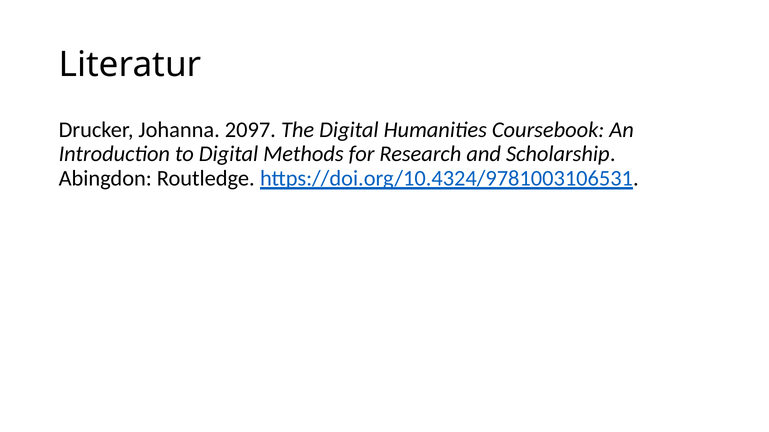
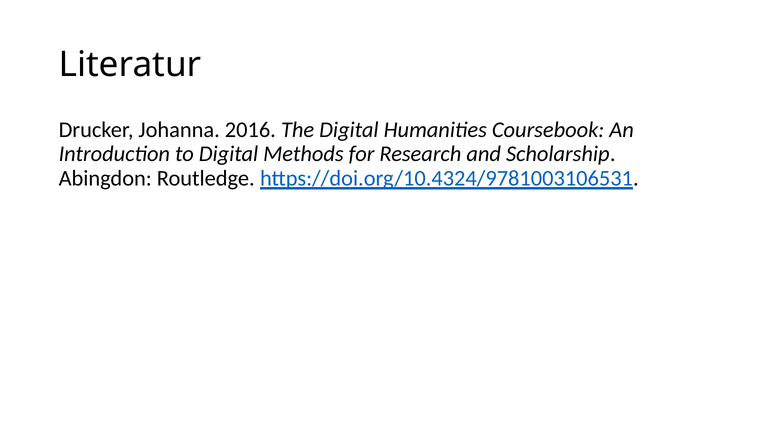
2097: 2097 -> 2016
